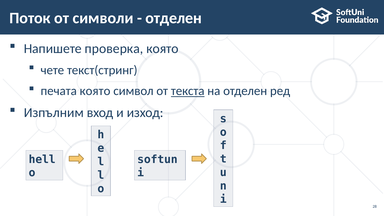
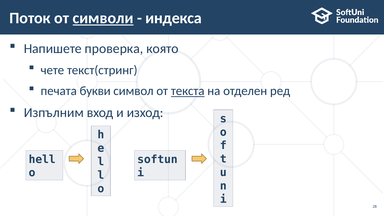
символи underline: none -> present
отделен at (174, 18): отделен -> индекса
печата която: която -> букви
